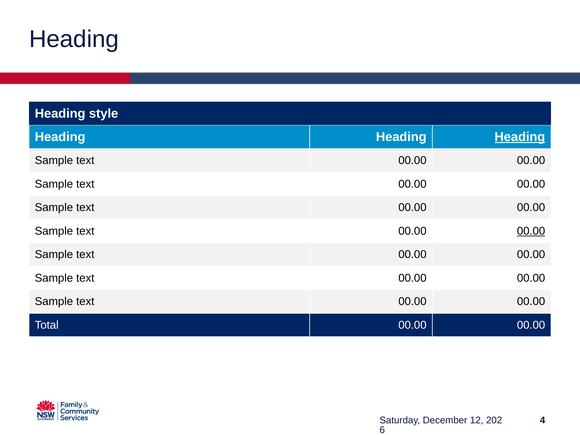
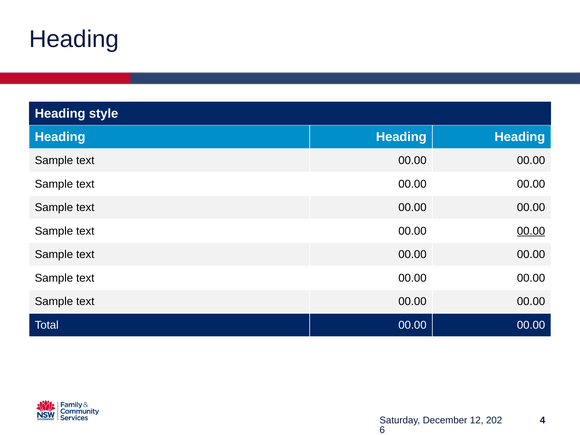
Heading at (520, 137) underline: present -> none
